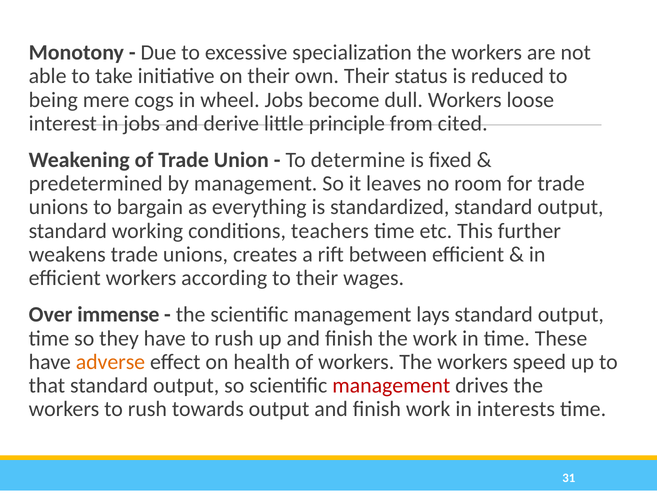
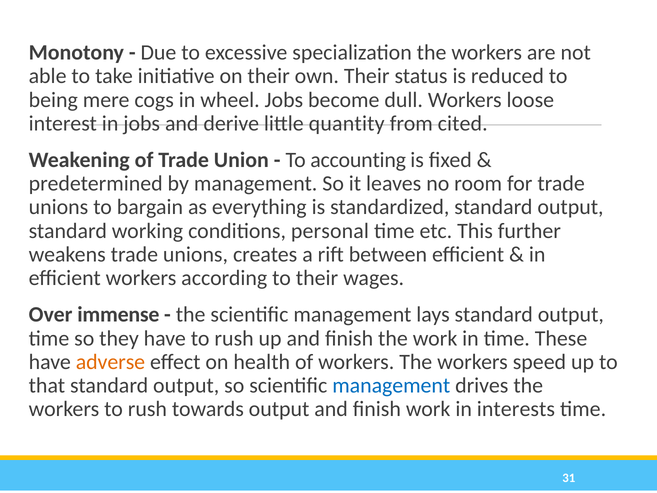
principle: principle -> quantity
determine: determine -> accounting
teachers: teachers -> personal
management at (391, 385) colour: red -> blue
